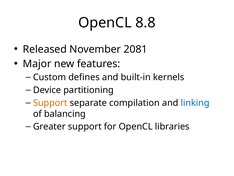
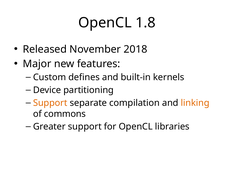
8.8: 8.8 -> 1.8
2081: 2081 -> 2018
linking colour: blue -> orange
balancing: balancing -> commons
